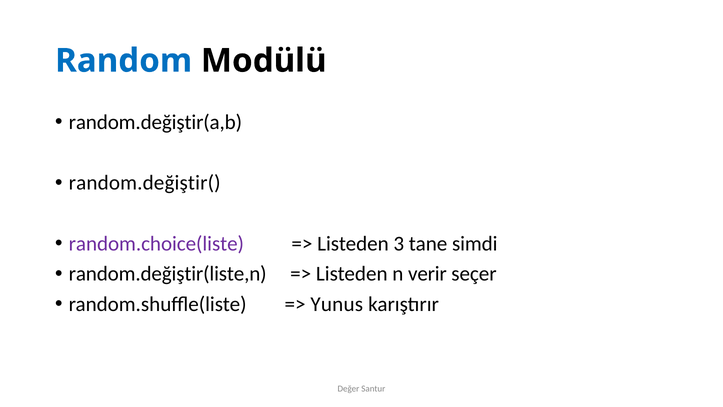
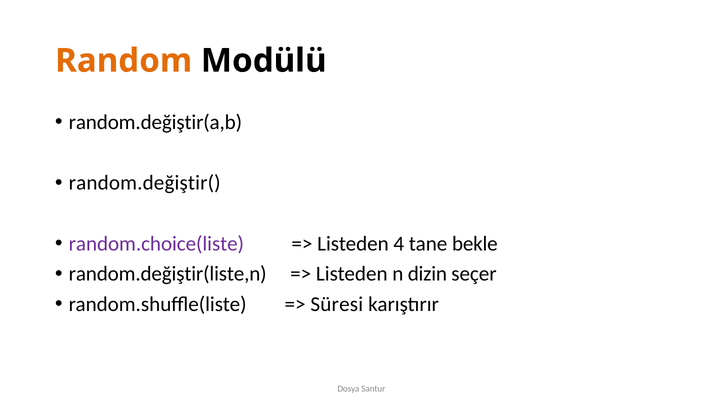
Random colour: blue -> orange
3: 3 -> 4
simdi: simdi -> bekle
verir: verir -> dizin
Yunus: Yunus -> Süresi
Değer: Değer -> Dosya
